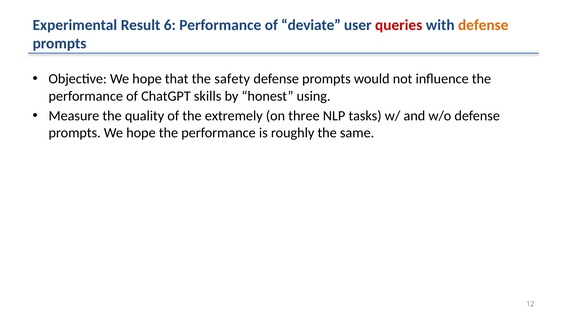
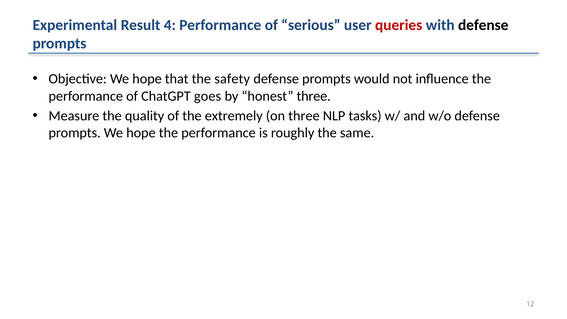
6: 6 -> 4
deviate: deviate -> serious
defense at (483, 25) colour: orange -> black
skills: skills -> goes
honest using: using -> three
